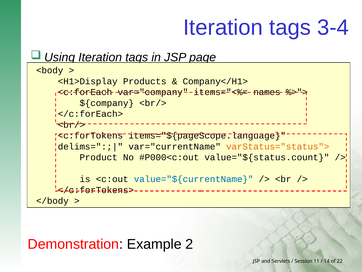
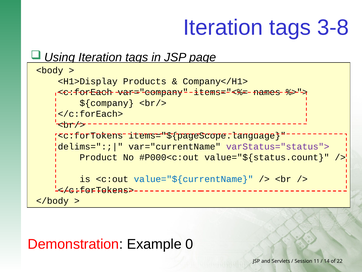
3-4: 3-4 -> 3-8
varStatus="status"> colour: orange -> purple
2: 2 -> 0
